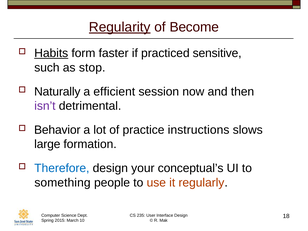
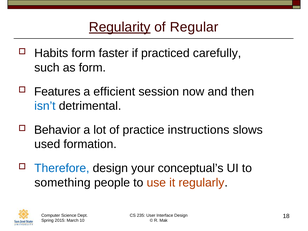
Become: Become -> Regular
Habits underline: present -> none
sensitive: sensitive -> carefully
as stop: stop -> form
Naturally: Naturally -> Features
isn’t colour: purple -> blue
large: large -> used
